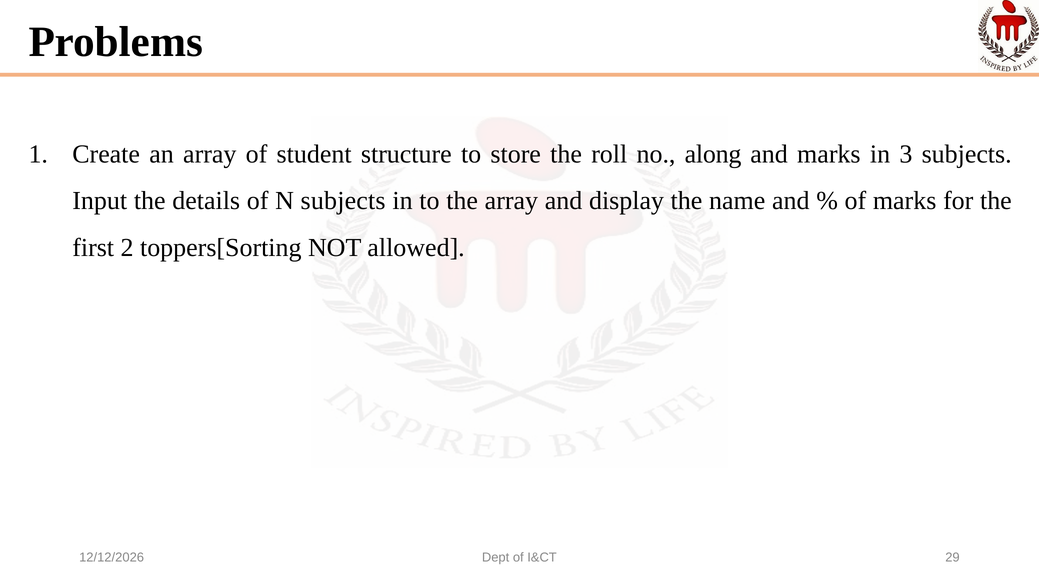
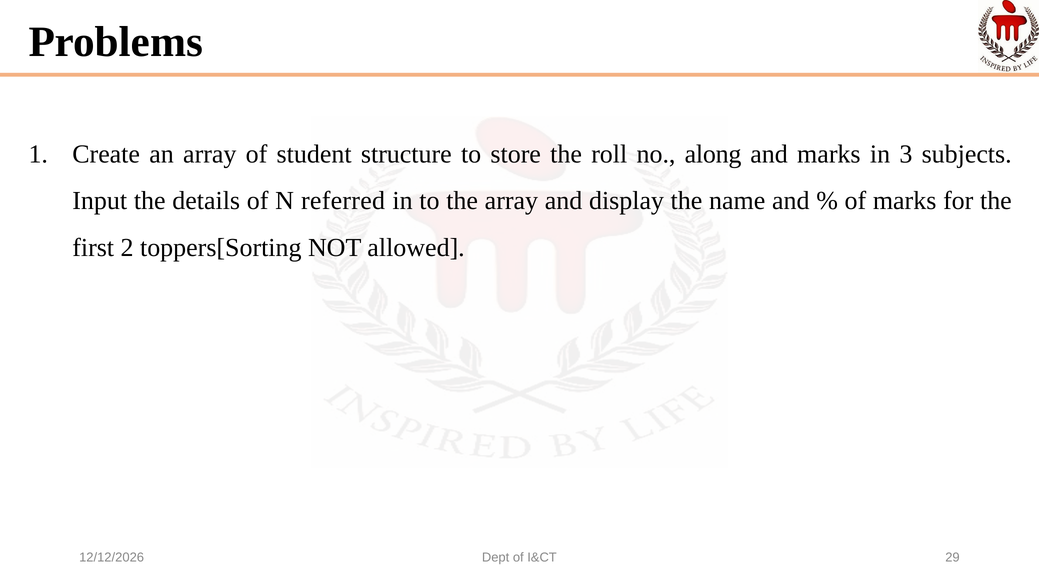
N subjects: subjects -> referred
